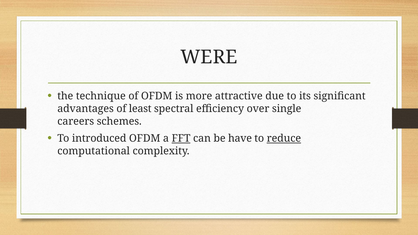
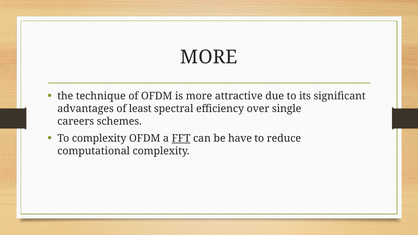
WERE at (209, 57): WERE -> MORE
To introduced: introduced -> complexity
reduce underline: present -> none
